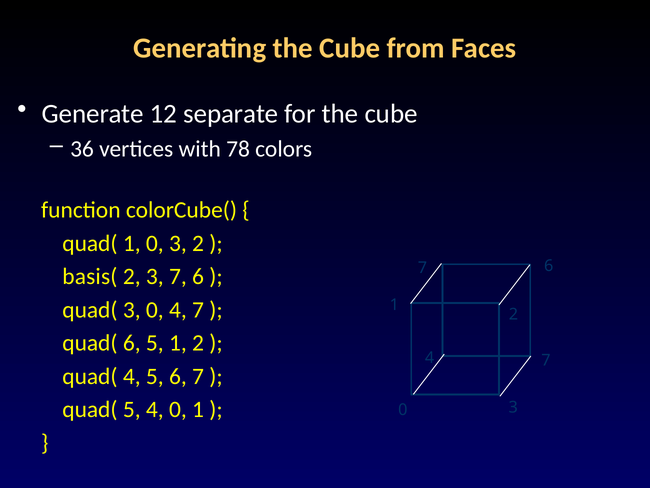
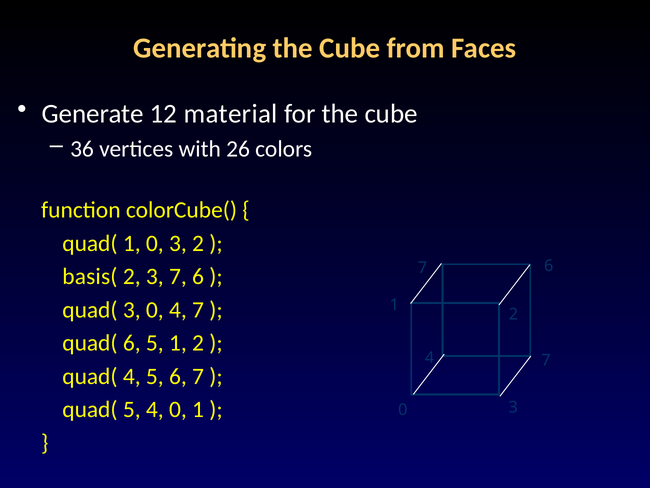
separate: separate -> material
78: 78 -> 26
